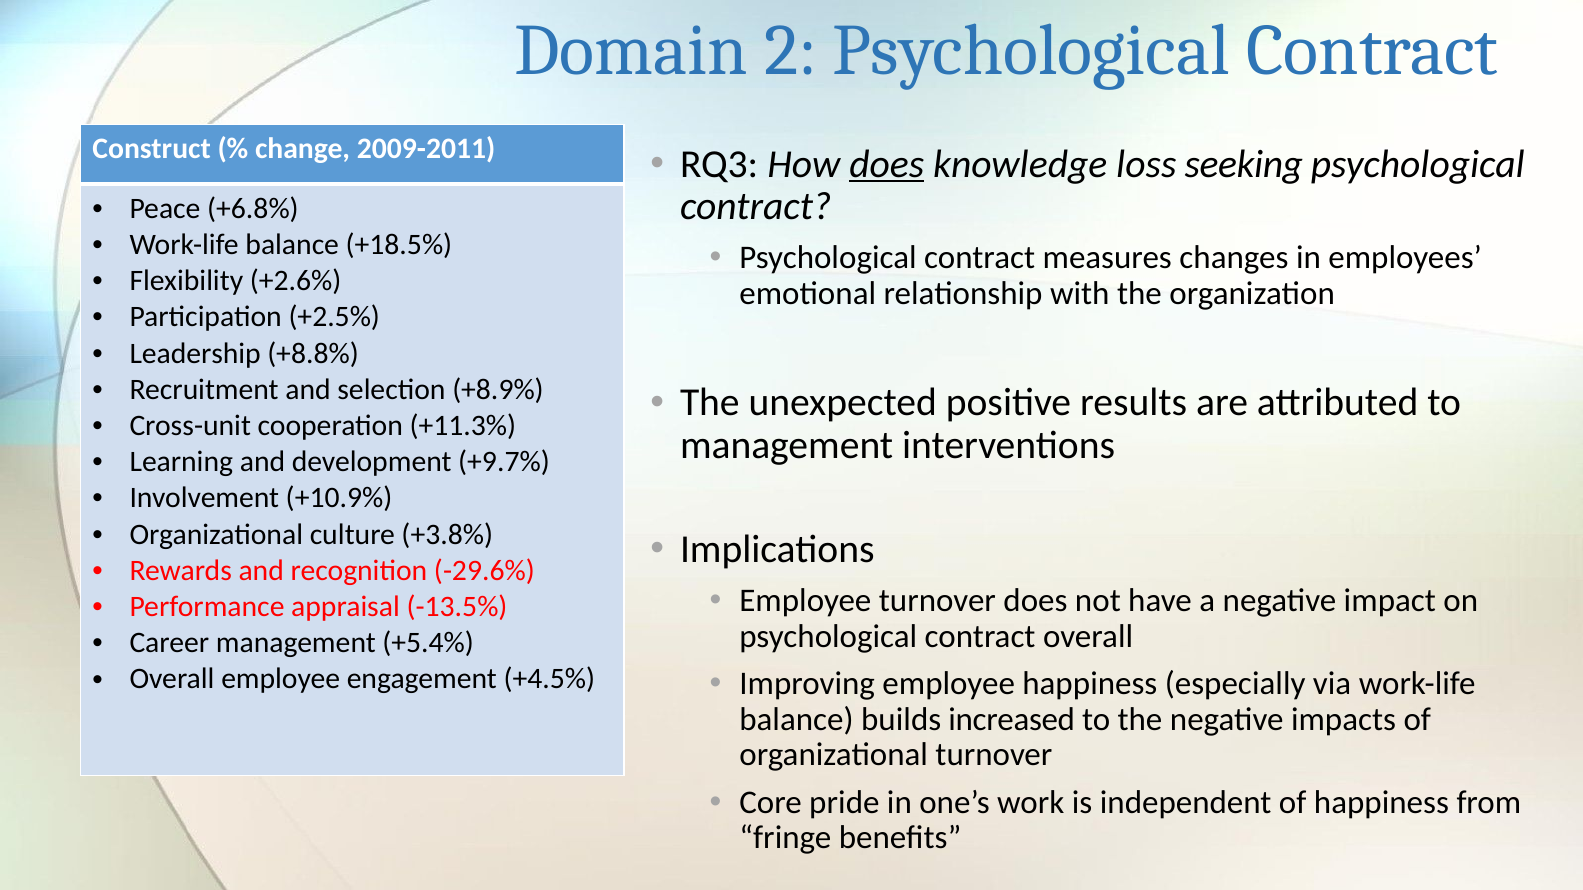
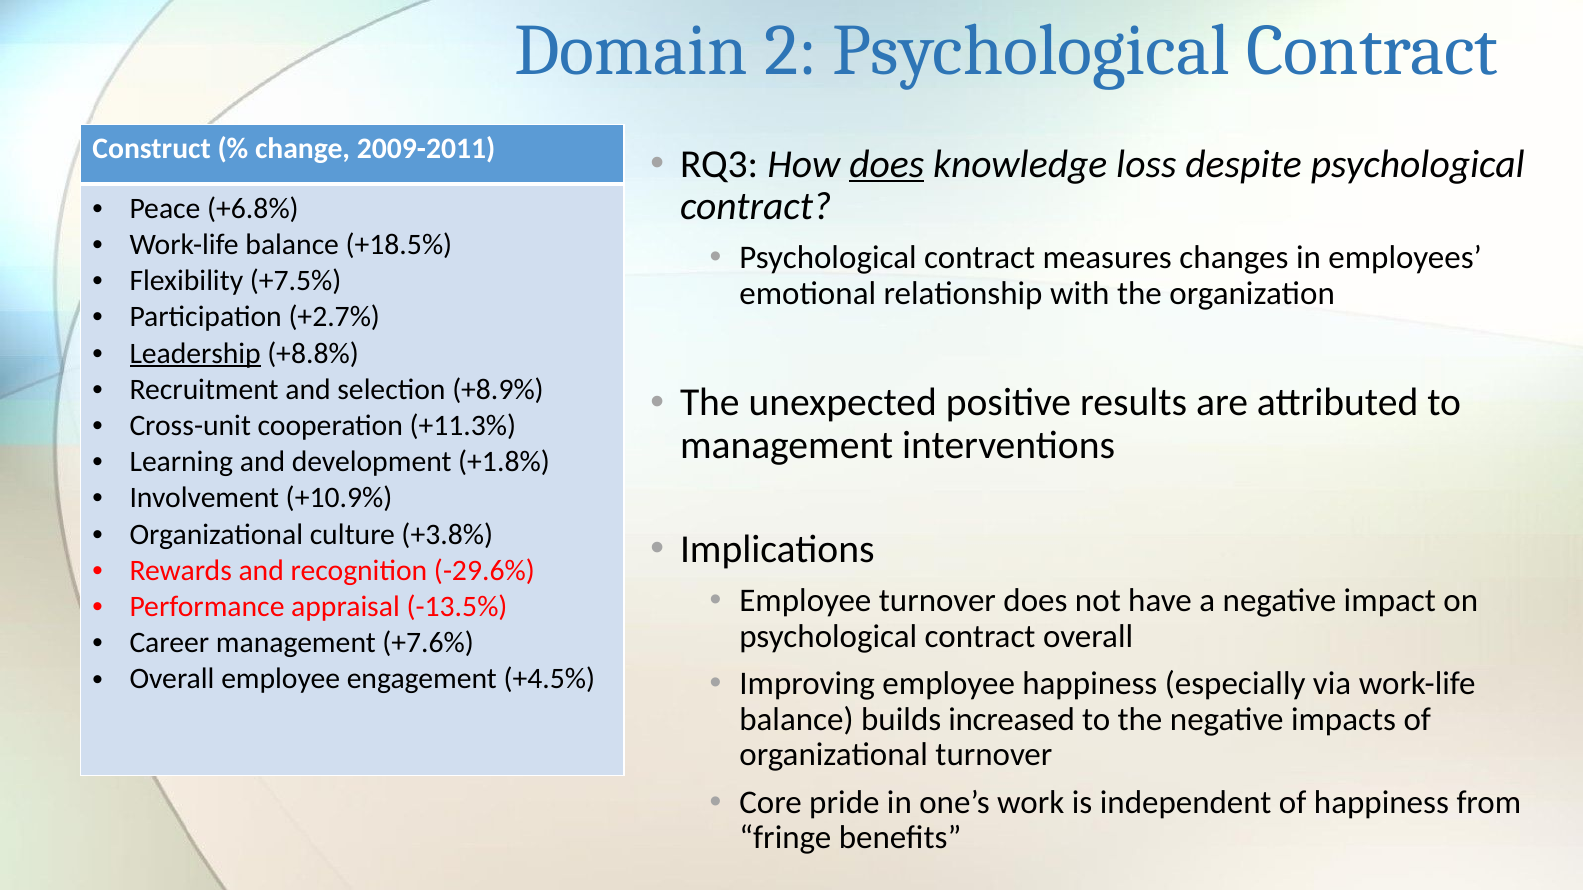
seeking: seeking -> despite
+2.6%: +2.6% -> +7.5%
+2.5%: +2.5% -> +2.7%
Leadership underline: none -> present
+9.7%: +9.7% -> +1.8%
+5.4%: +5.4% -> +7.6%
